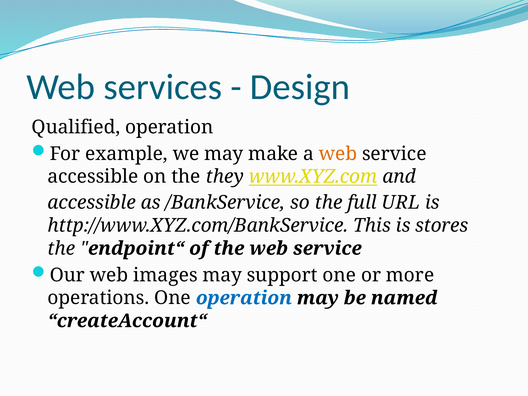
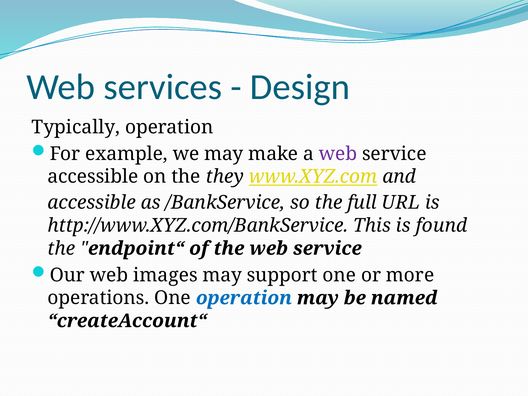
Qualified: Qualified -> Typically
web at (338, 154) colour: orange -> purple
stores: stores -> found
